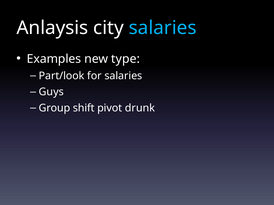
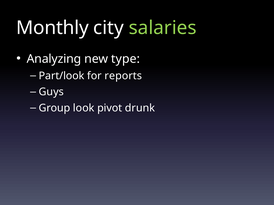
Anlaysis: Anlaysis -> Monthly
salaries at (163, 28) colour: light blue -> light green
Examples: Examples -> Analyzing
for salaries: salaries -> reports
shift: shift -> look
